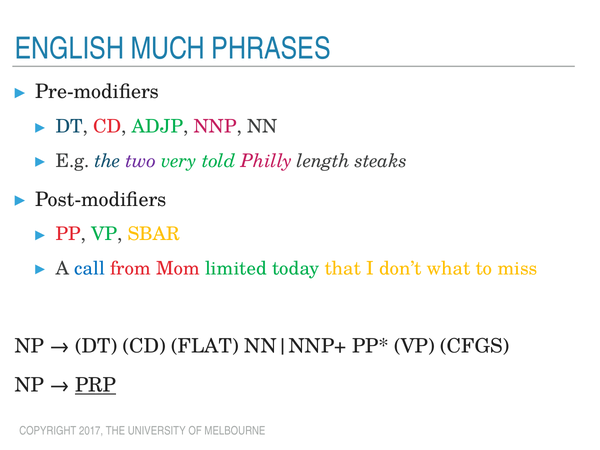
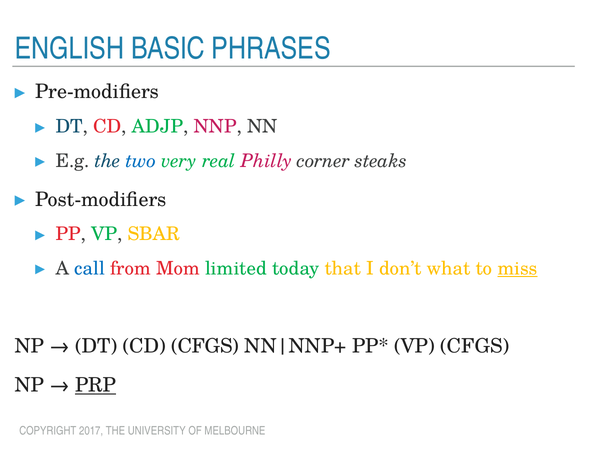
MUCH: MUCH -> BASIC
two colour: purple -> blue
told: told -> real
length: length -> corner
miss underline: none -> present
CD FLAT: FLAT -> CFGS
